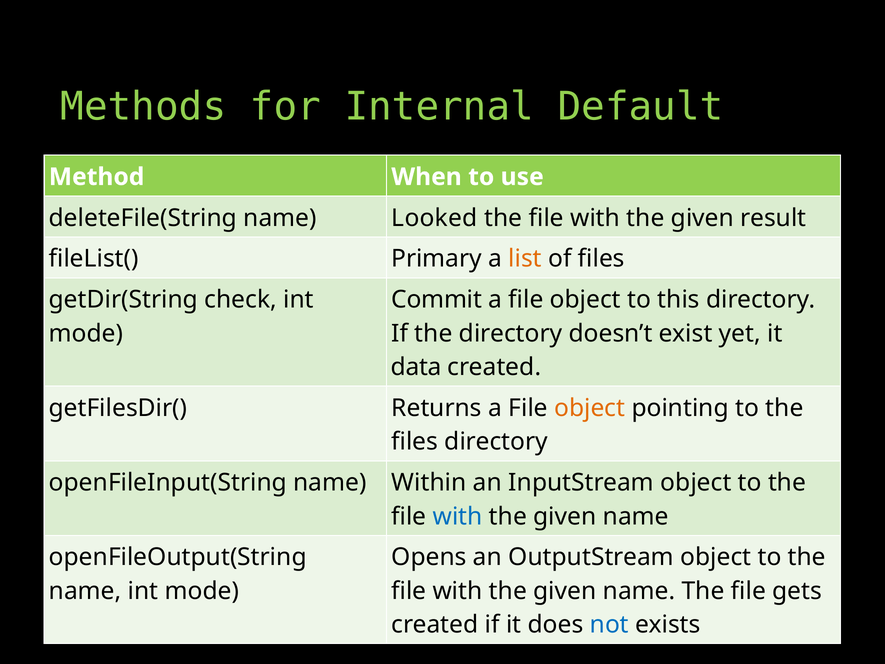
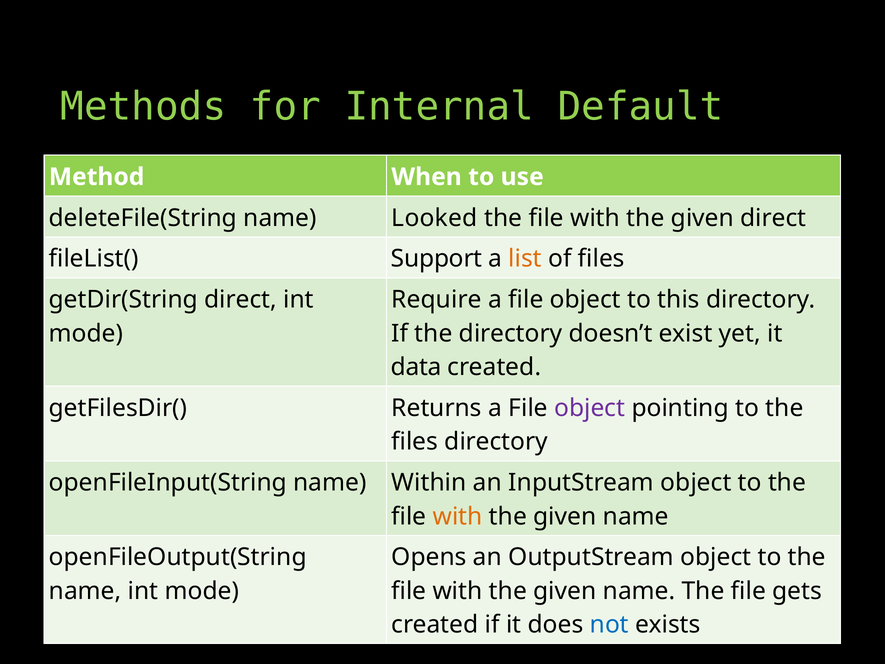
given result: result -> direct
Primary: Primary -> Support
getDir(String check: check -> direct
Commit: Commit -> Require
object at (590, 408) colour: orange -> purple
with at (458, 516) colour: blue -> orange
